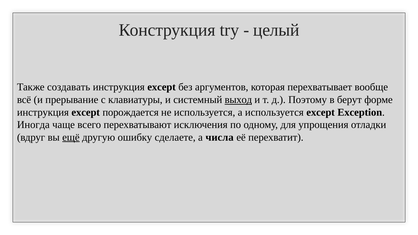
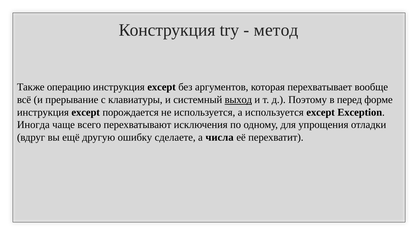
целый: целый -> метод
создавать: создавать -> операцию
берут: берут -> перед
ещё underline: present -> none
